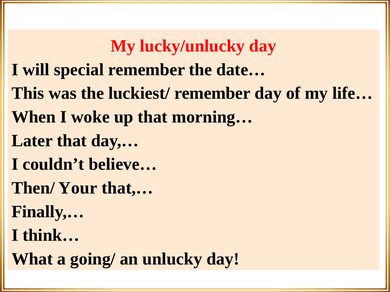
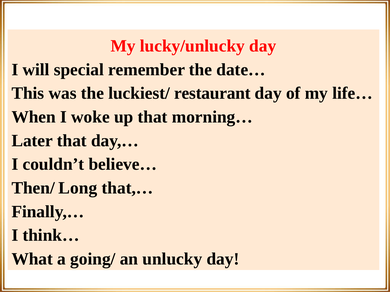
luckiest/ remember: remember -> restaurant
Your: Your -> Long
